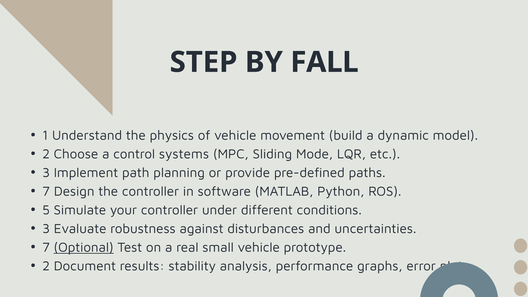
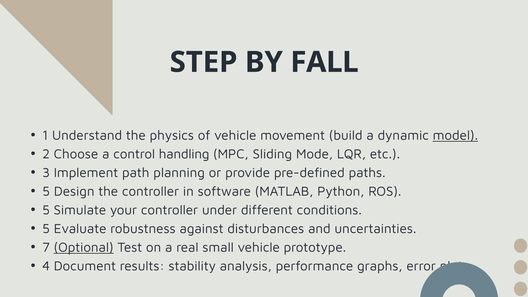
model underline: none -> present
systems: systems -> handling
7 at (46, 192): 7 -> 5
3 at (46, 229): 3 -> 5
2 at (46, 266): 2 -> 4
